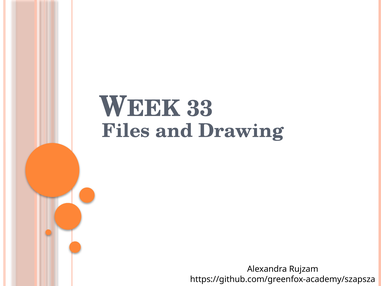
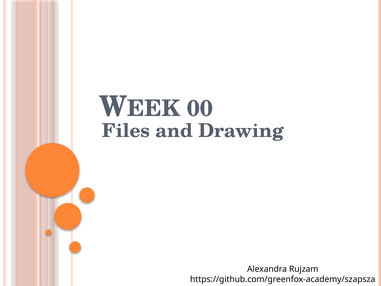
33: 33 -> 00
